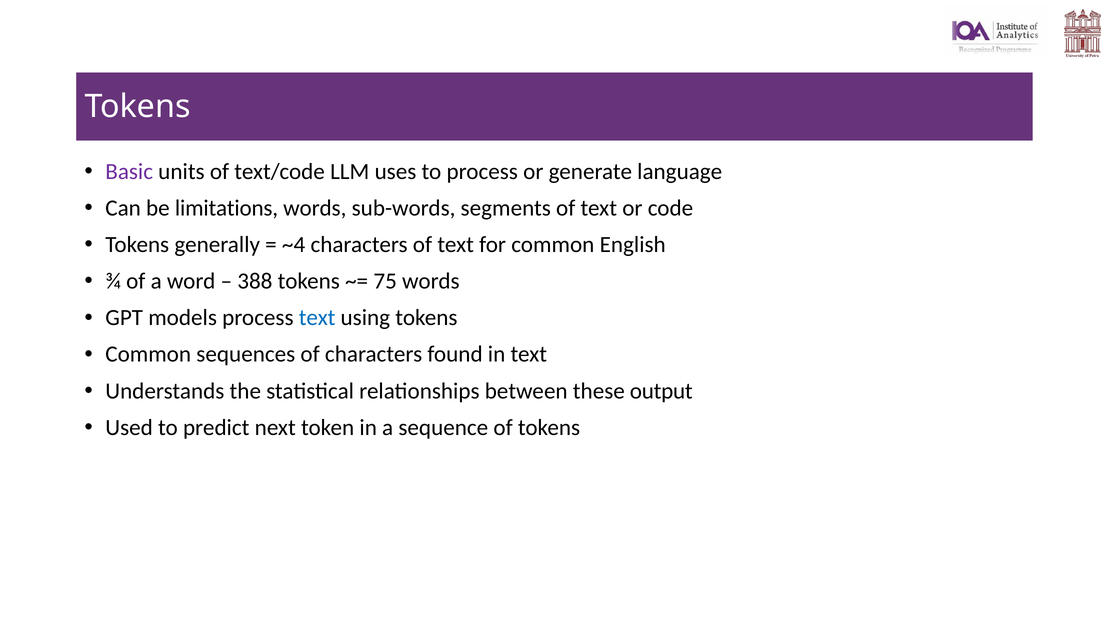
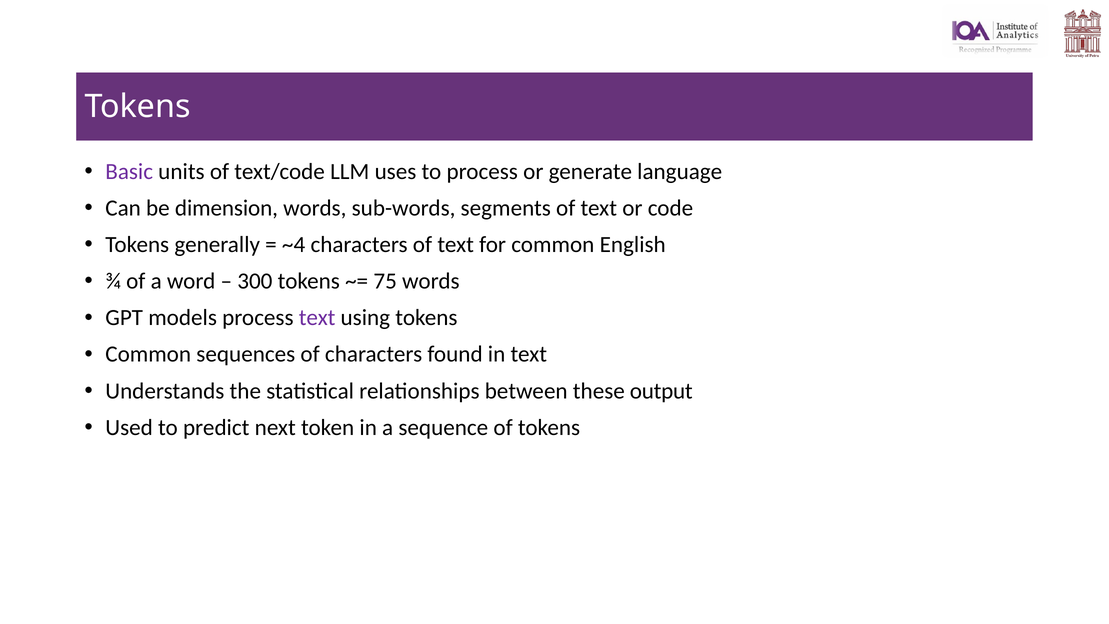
limitations: limitations -> dimension
388: 388 -> 300
text at (317, 318) colour: blue -> purple
